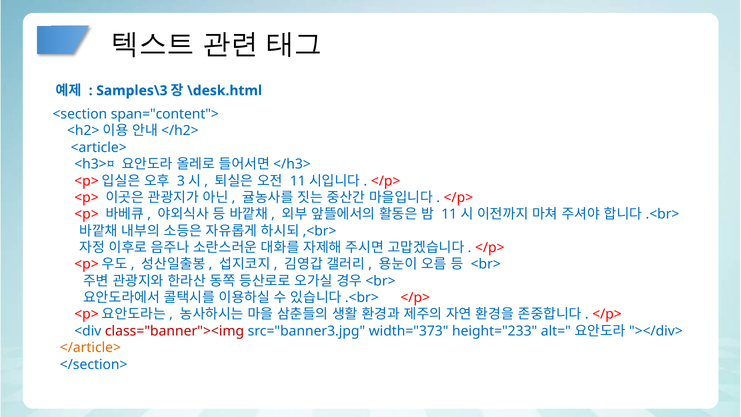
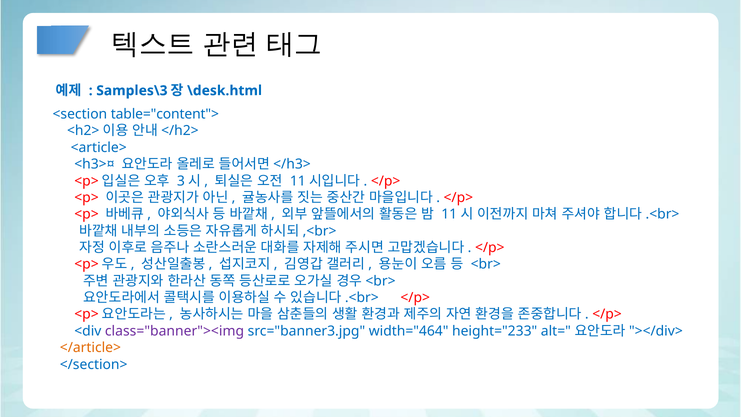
span="content">: span="content"> -> table="content">
class="banner"><img colour: red -> purple
width="373: width="373 -> width="464
